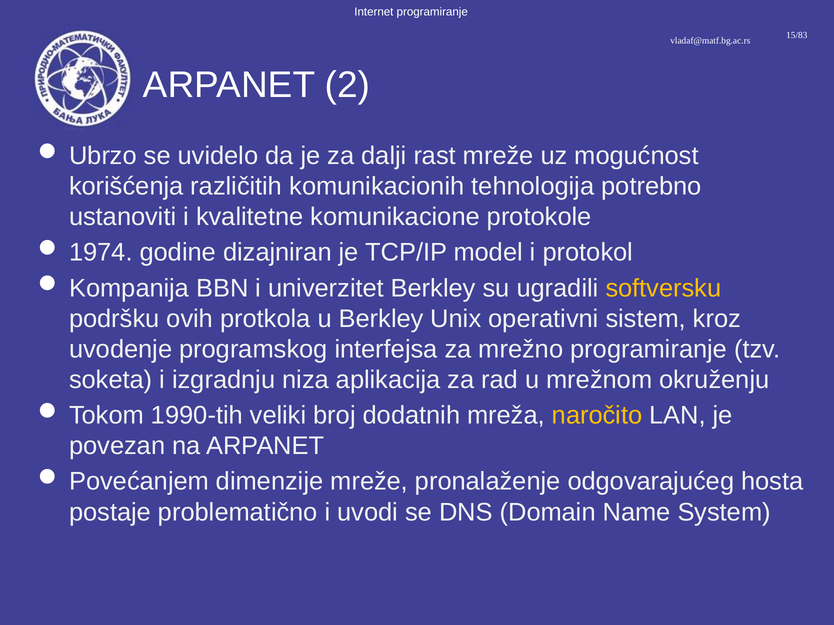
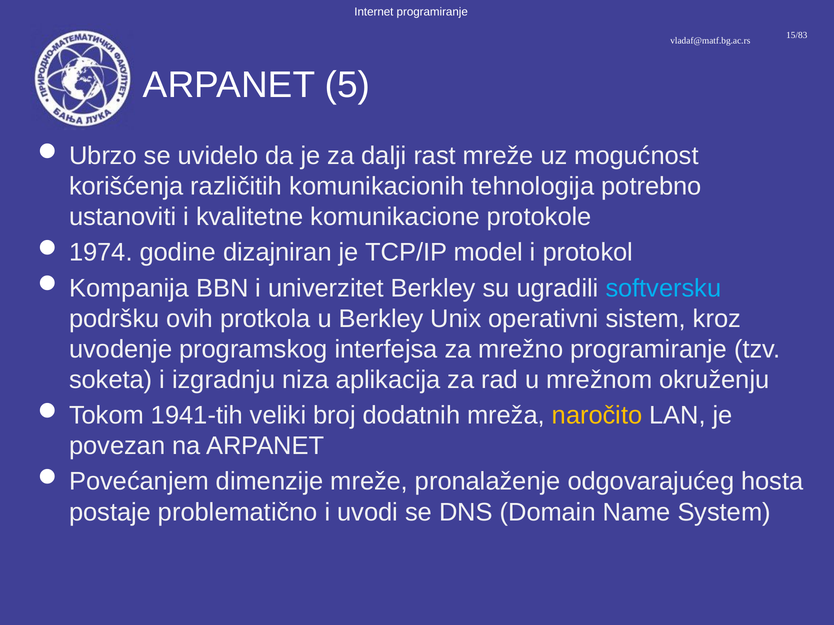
2: 2 -> 5
softversku colour: yellow -> light blue
1990-tih: 1990-tih -> 1941-tih
